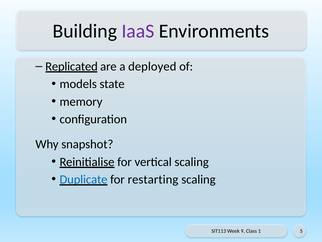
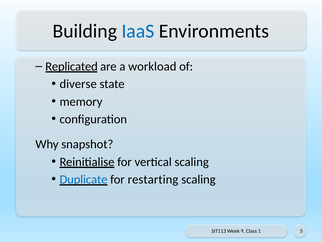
IaaS colour: purple -> blue
deployed: deployed -> workload
models: models -> diverse
